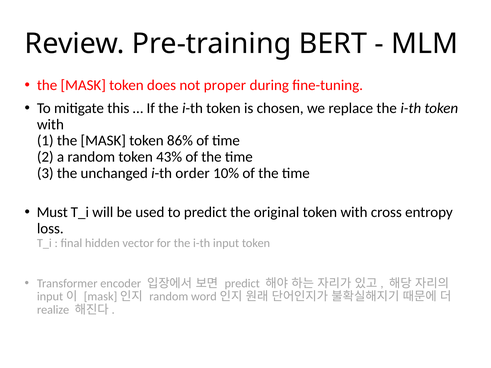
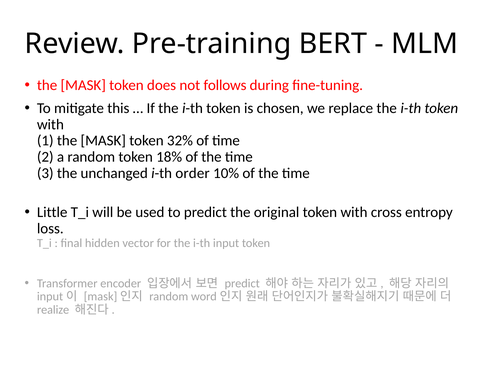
proper: proper -> follows
86%: 86% -> 32%
43%: 43% -> 18%
Must: Must -> Little
